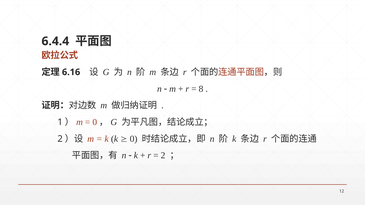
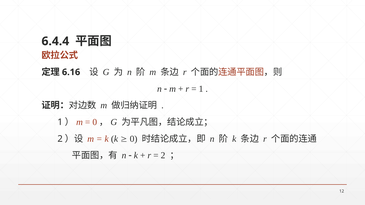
8 at (201, 89): 8 -> 1
